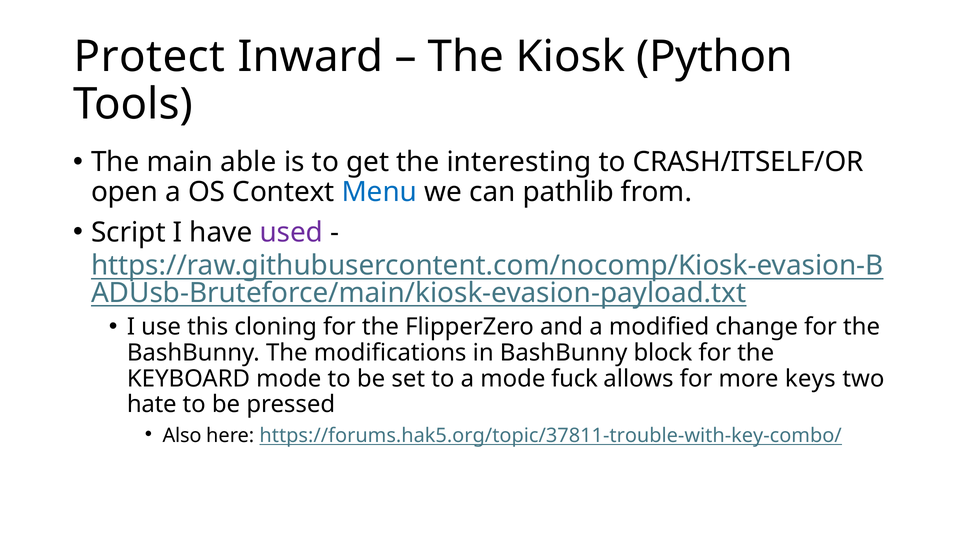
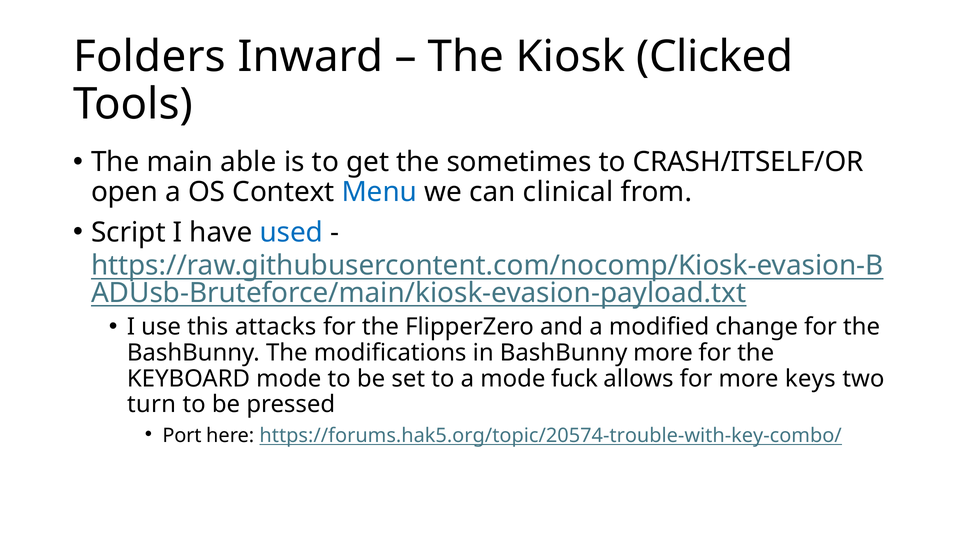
Protect: Protect -> Folders
Python: Python -> Clicked
interesting: interesting -> sometimes
pathlib: pathlib -> clinical
used colour: purple -> blue
cloning: cloning -> attacks
BashBunny block: block -> more
hate: hate -> turn
Also: Also -> Port
https://forums.hak5.org/topic/37811-trouble-with-key-combo/: https://forums.hak5.org/topic/37811-trouble-with-key-combo/ -> https://forums.hak5.org/topic/20574-trouble-with-key-combo/
